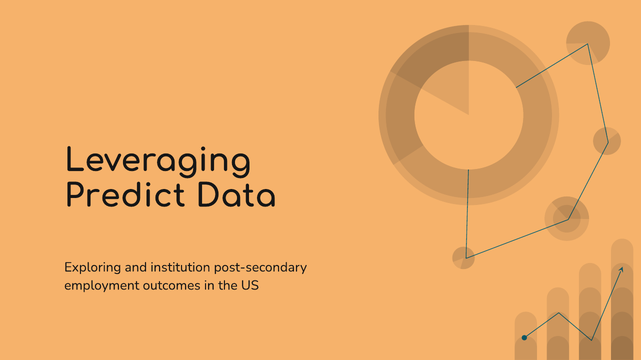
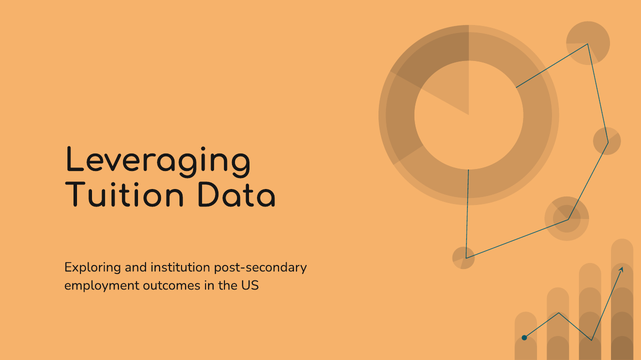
Predict: Predict -> Tuition
